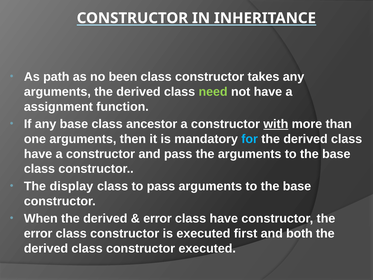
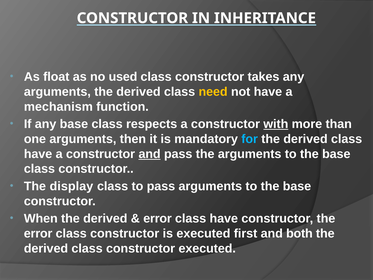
path: path -> float
been: been -> used
need colour: light green -> yellow
assignment: assignment -> mechanism
ancestor: ancestor -> respects
and at (150, 154) underline: none -> present
